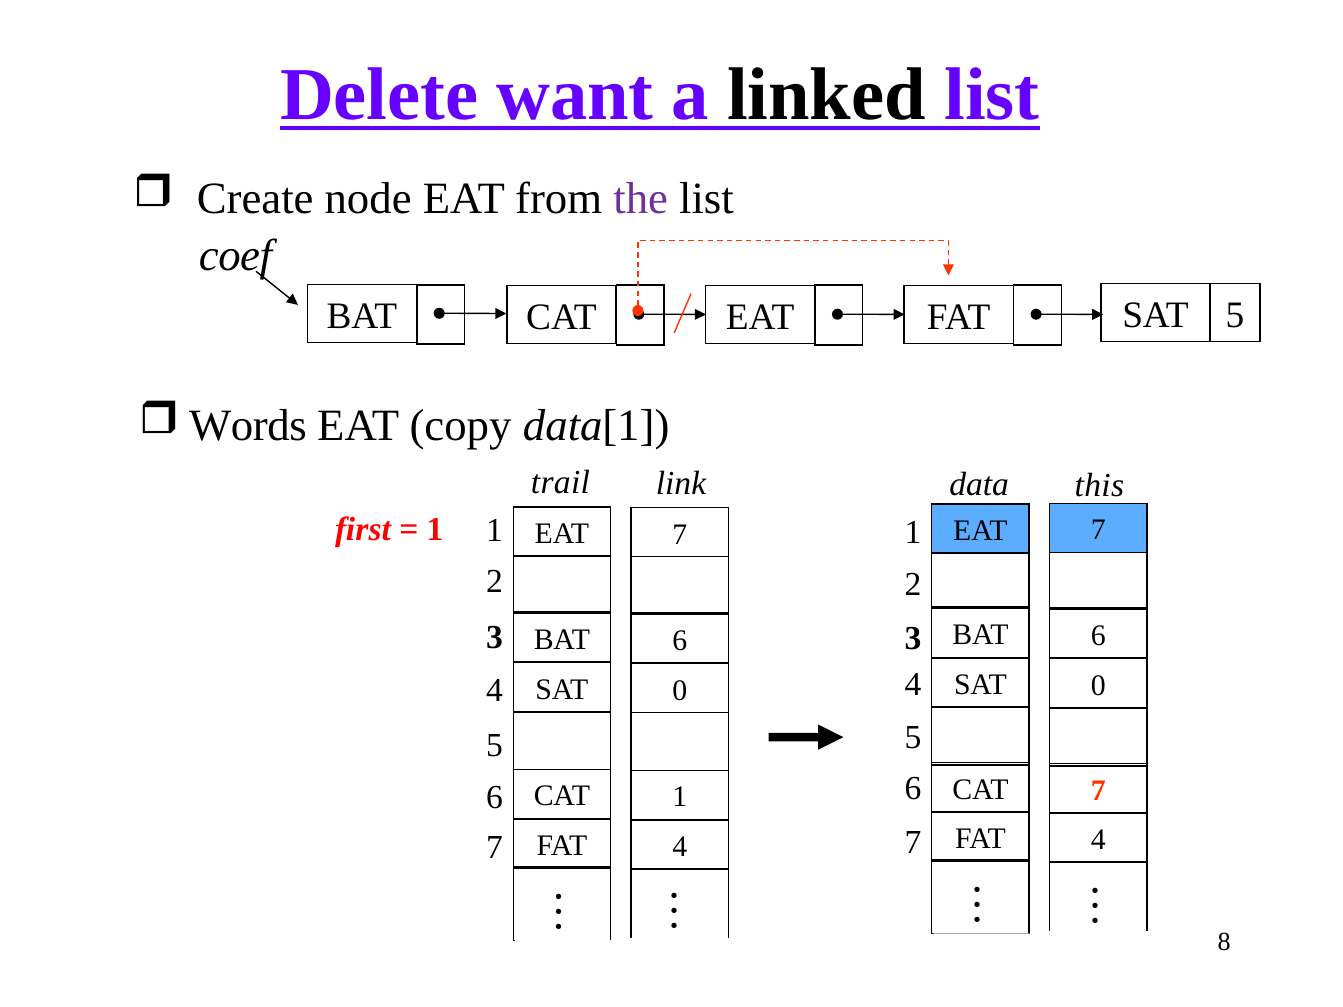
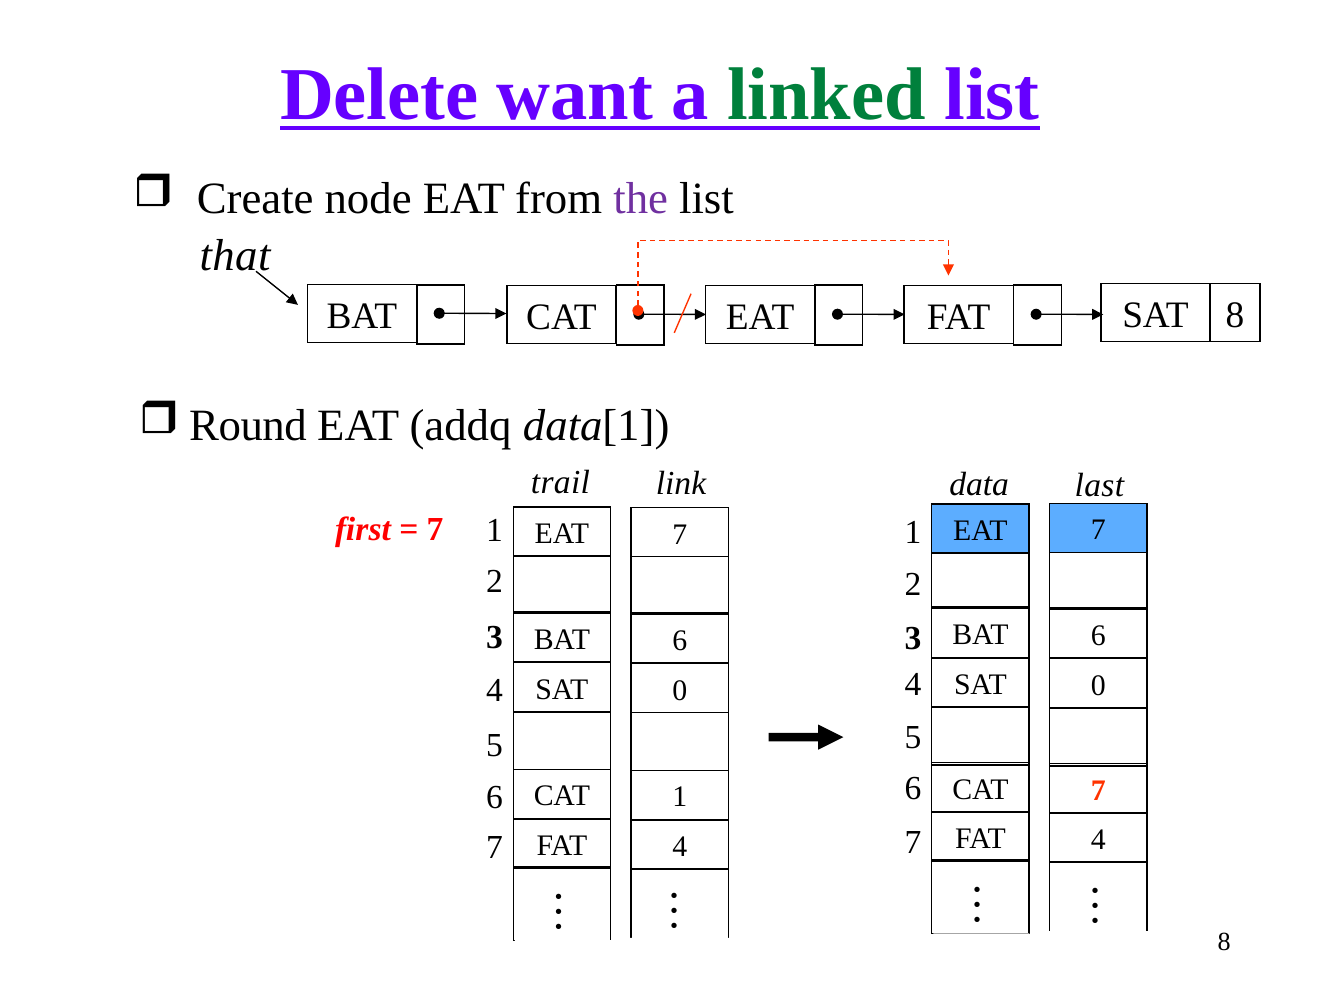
linked colour: black -> green
coef: coef -> that
SAT 5: 5 -> 8
Words: Words -> Round
copy: copy -> addq
this: this -> last
1 at (435, 530): 1 -> 7
